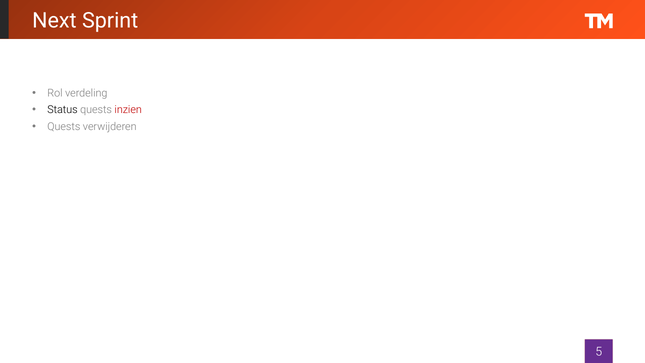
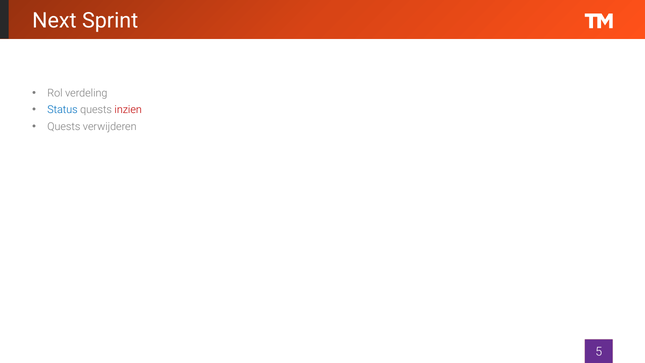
Status colour: black -> blue
